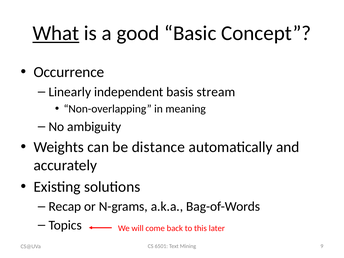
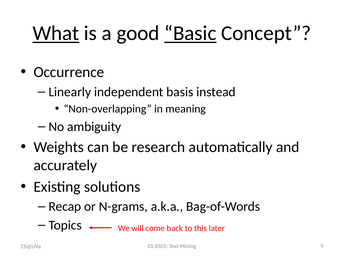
Basic underline: none -> present
stream: stream -> instead
distance: distance -> research
